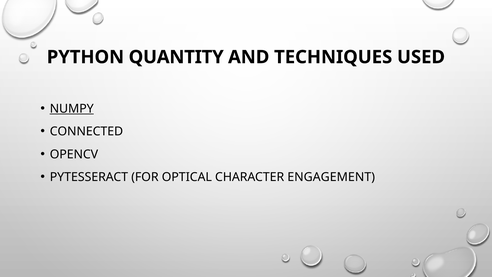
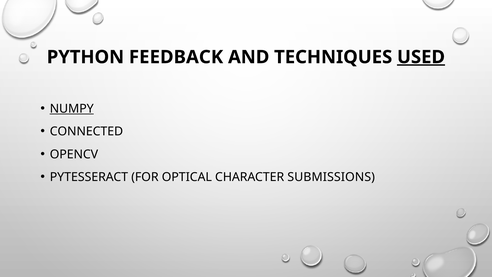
QUANTITY: QUANTITY -> FEEDBACK
USED underline: none -> present
ENGAGEMENT: ENGAGEMENT -> SUBMISSIONS
